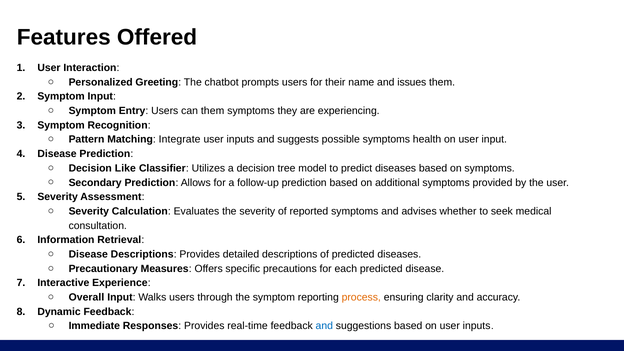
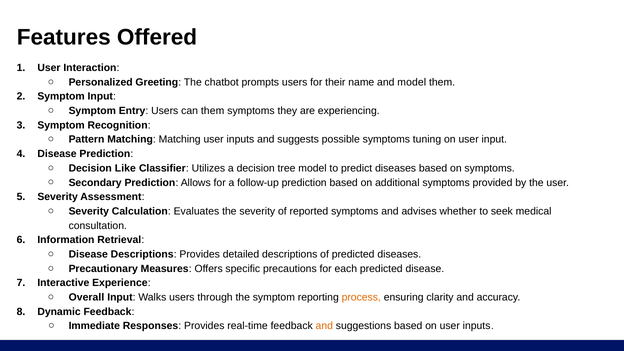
and issues: issues -> model
Matching Integrate: Integrate -> Matching
health: health -> tuning
and at (324, 326) colour: blue -> orange
